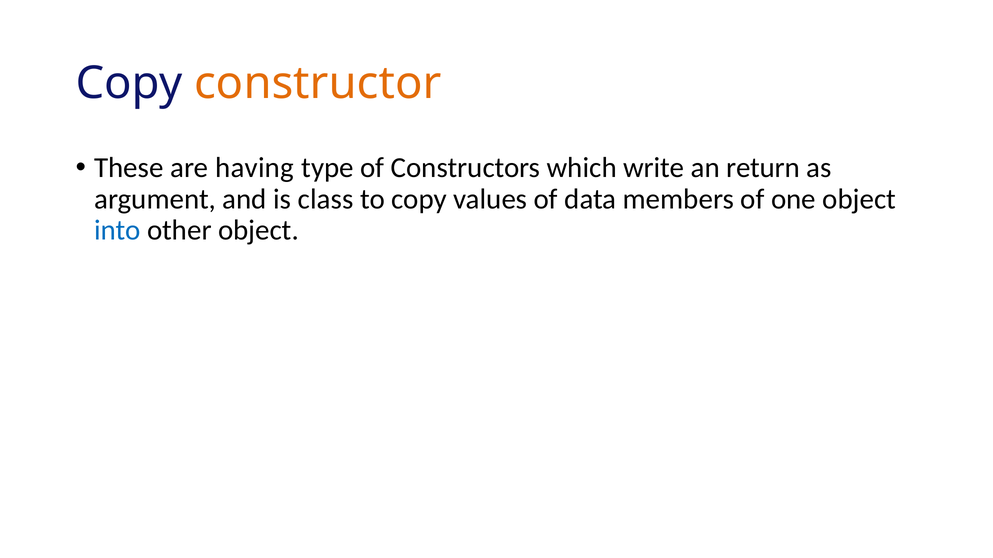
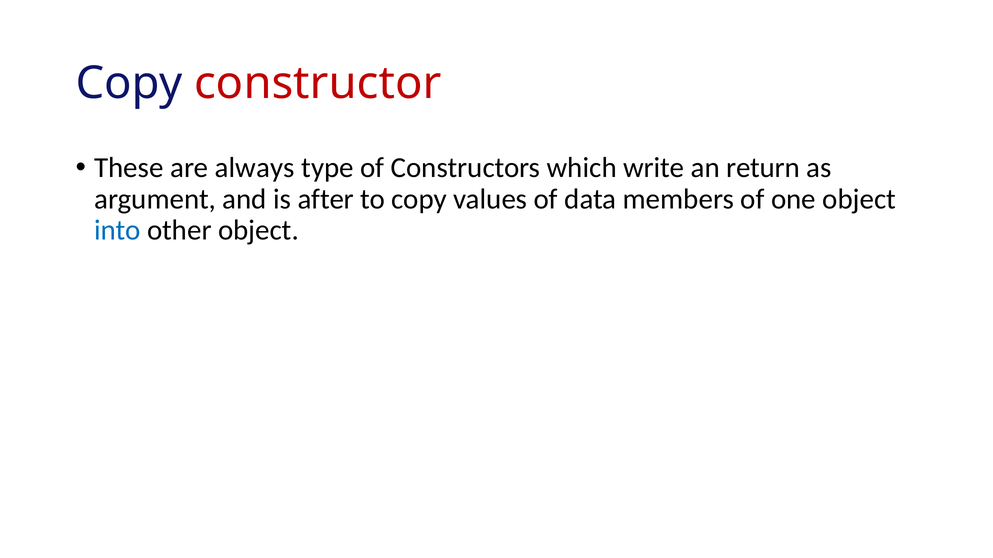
constructor colour: orange -> red
having: having -> always
class: class -> after
